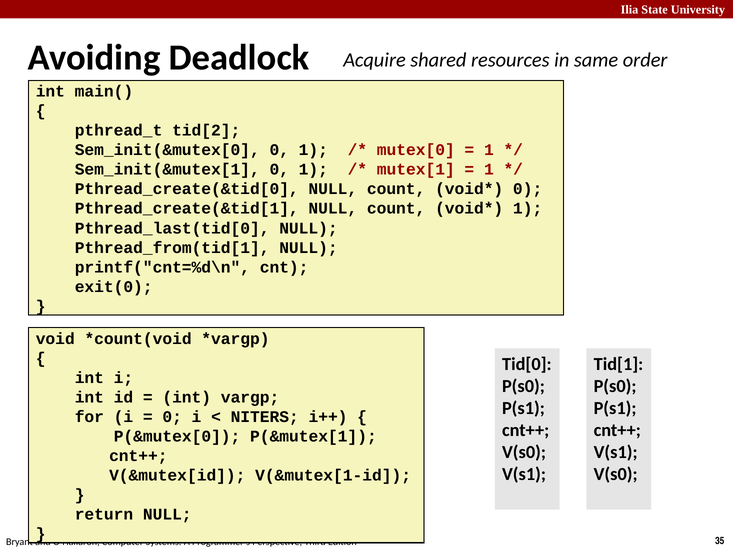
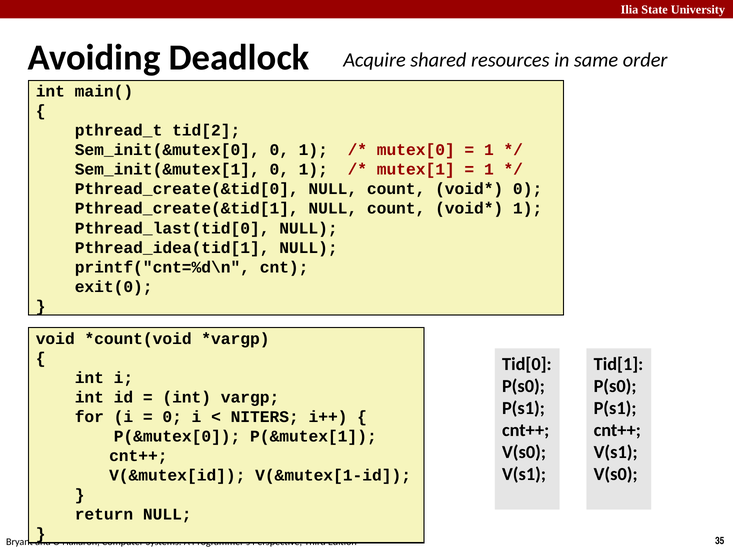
Pthread_from(tid[1: Pthread_from(tid[1 -> Pthread_idea(tid[1
